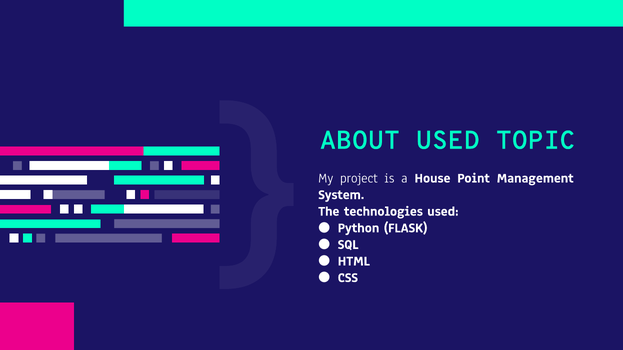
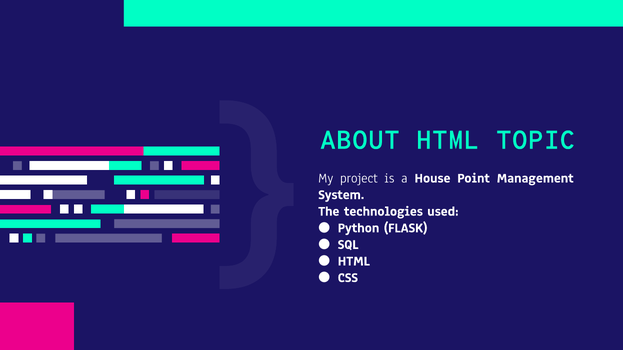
ABOUT USED: USED -> HTML
